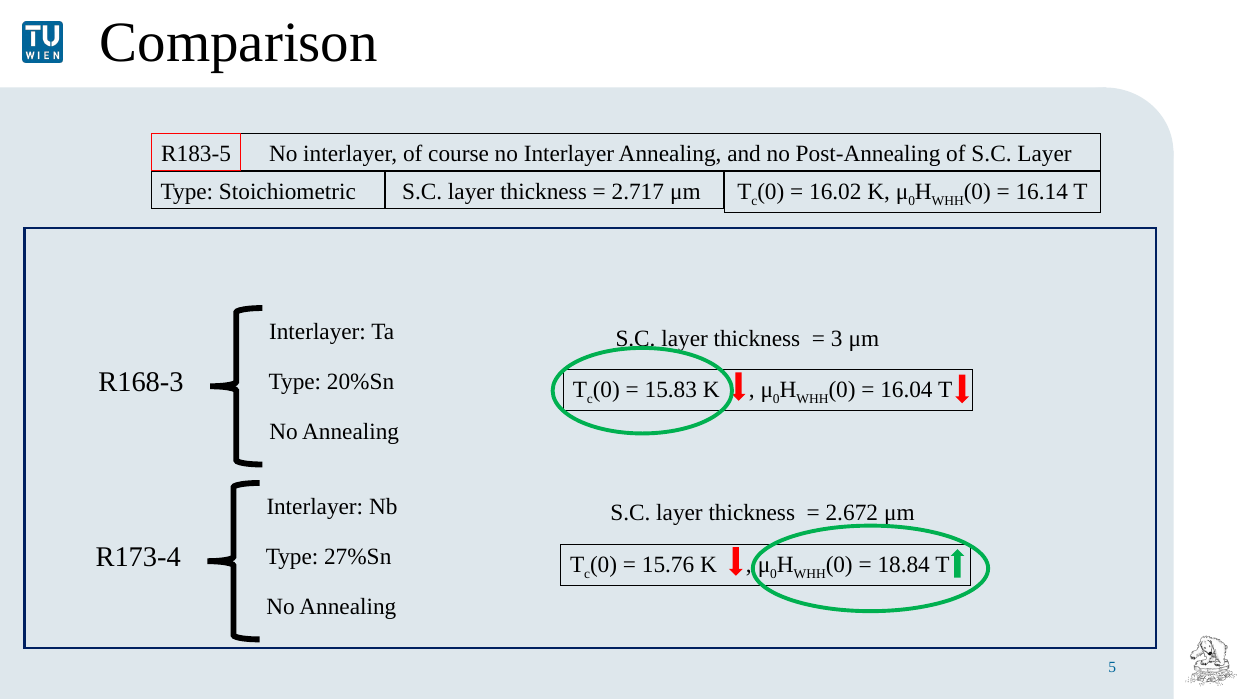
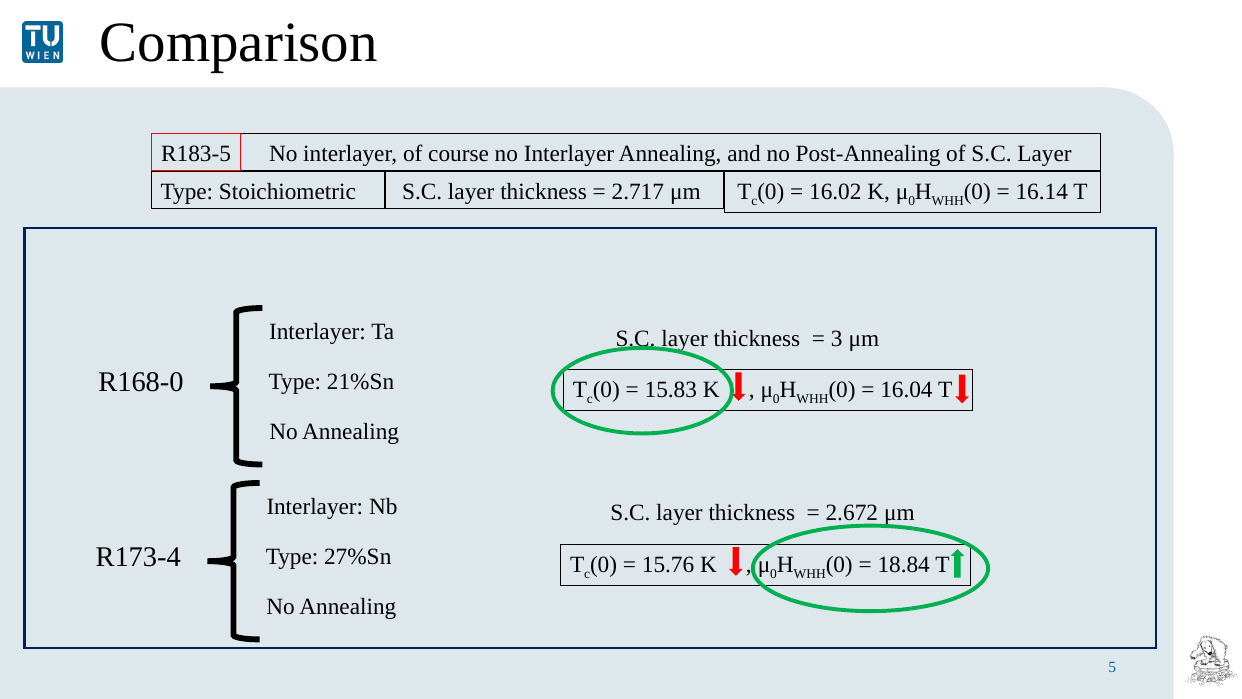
R168-3: R168-3 -> R168-0
20%Sn: 20%Sn -> 21%Sn
